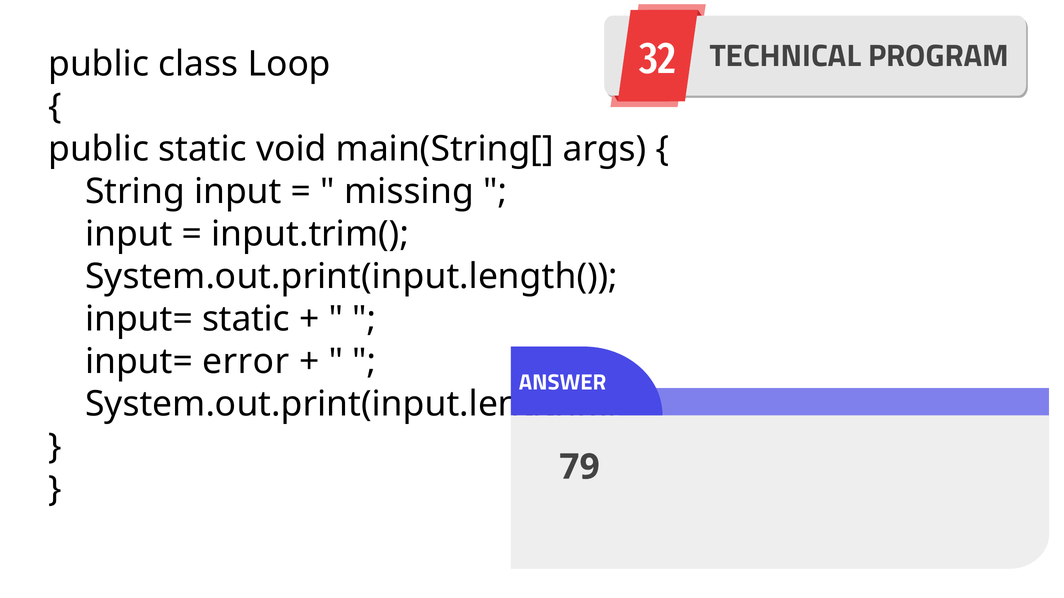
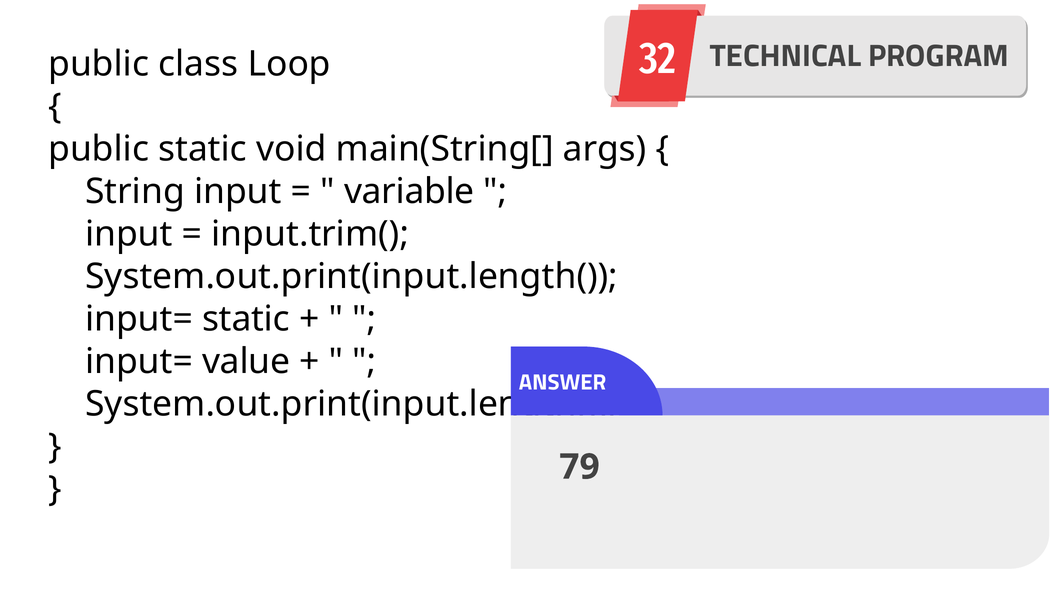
missing: missing -> variable
error: error -> value
